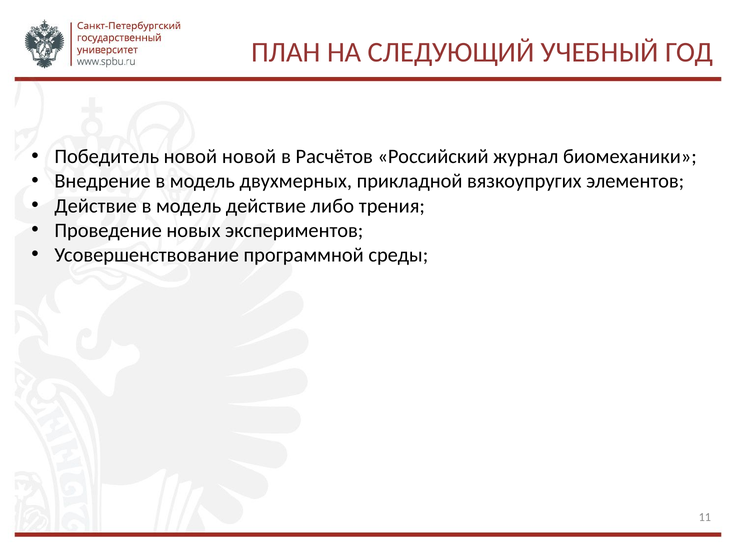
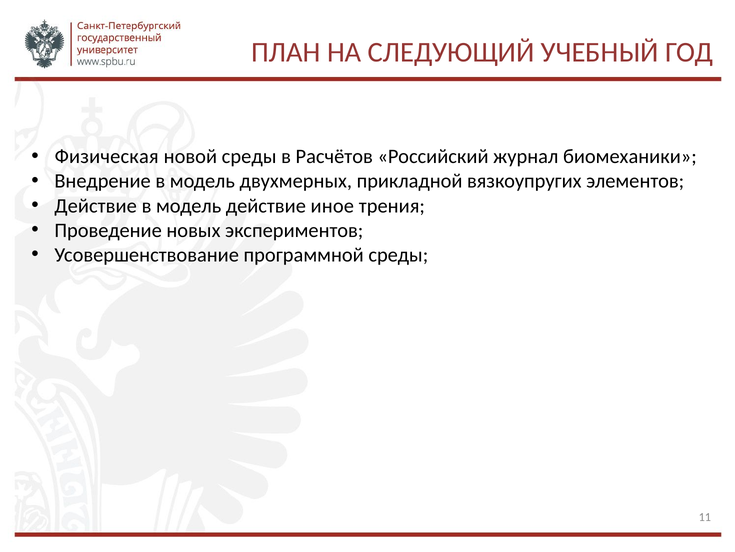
Победитель: Победитель -> Физическая
новой новой: новой -> среды
либо: либо -> иное
